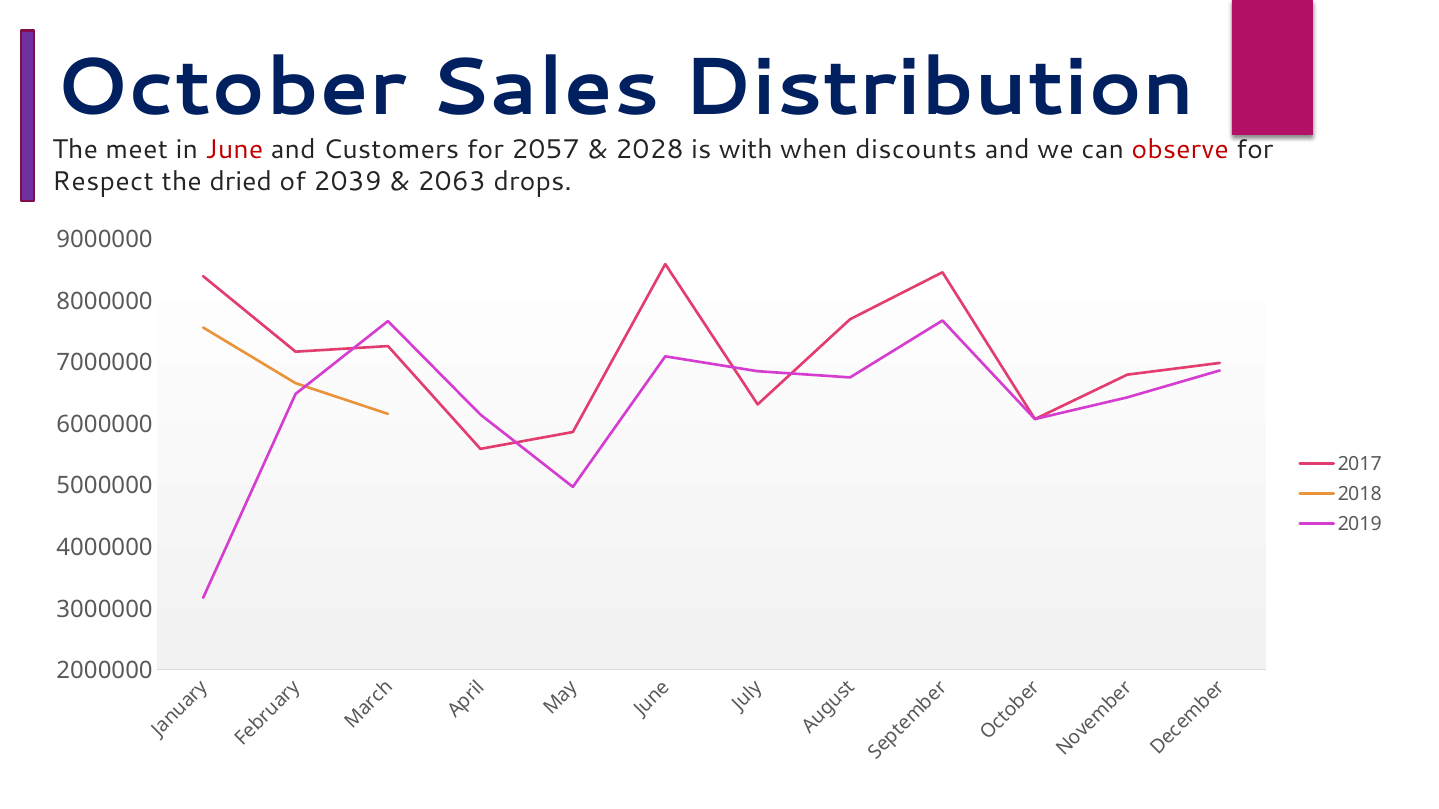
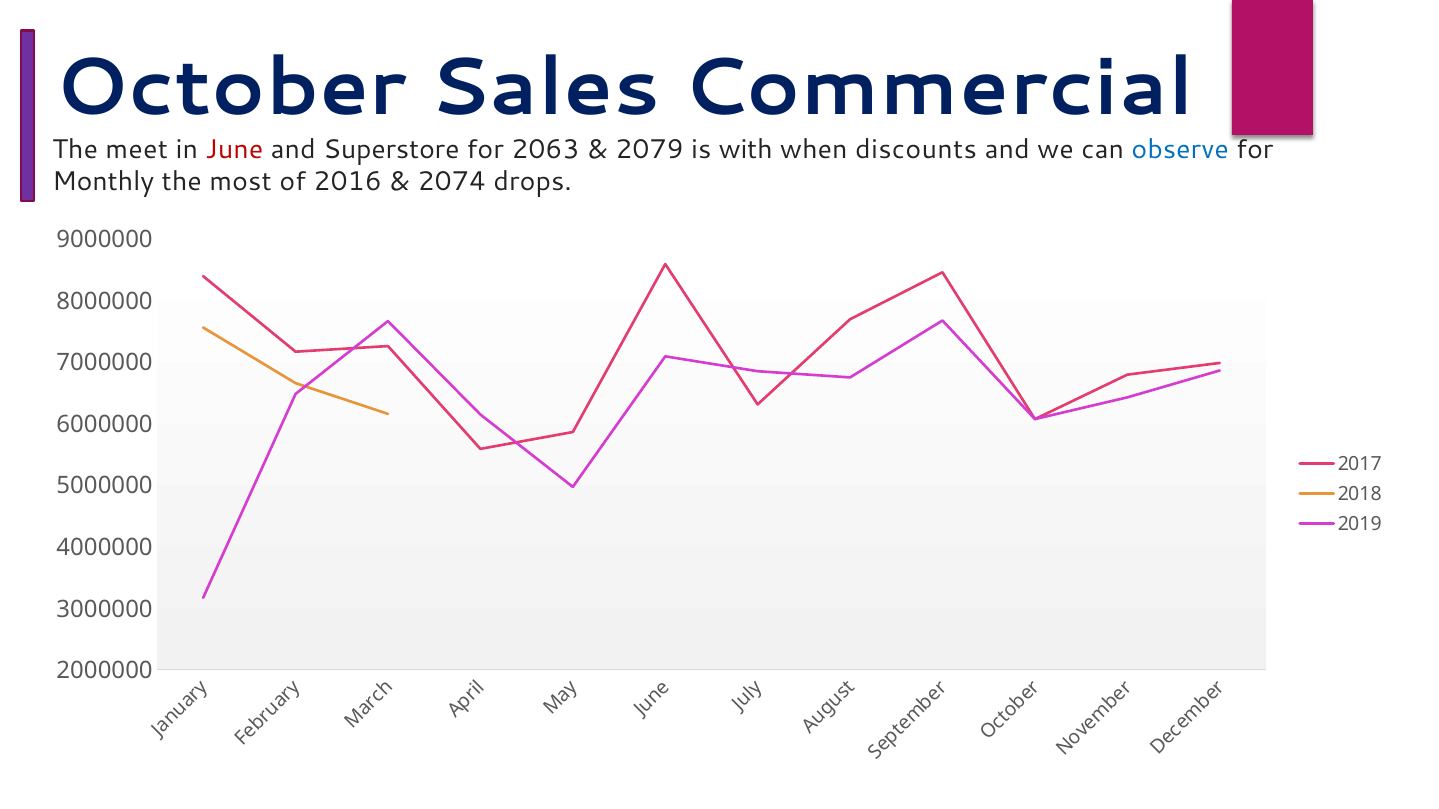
Distribution: Distribution -> Commercial
Customers: Customers -> Superstore
2057: 2057 -> 2063
2028: 2028 -> 2079
observe colour: red -> blue
Respect: Respect -> Monthly
dried: dried -> most
2039: 2039 -> 2016
2063: 2063 -> 2074
